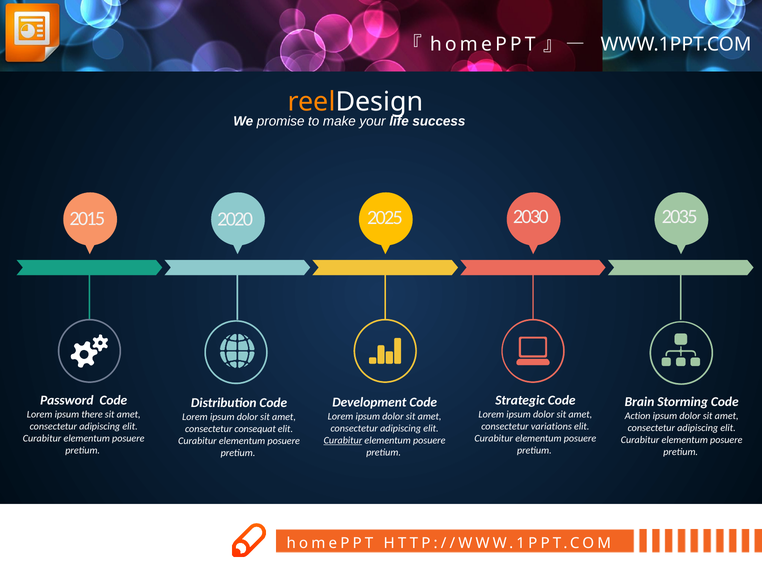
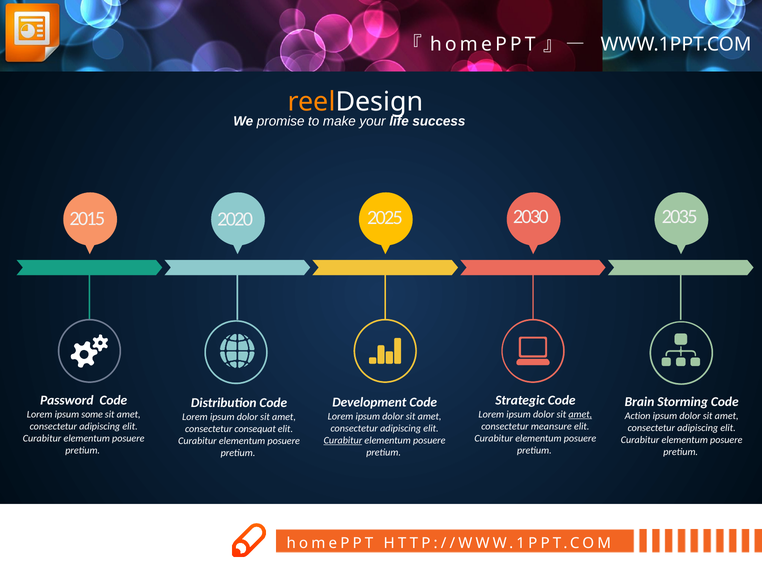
there: there -> some
amet at (580, 414) underline: none -> present
variations: variations -> meansure
